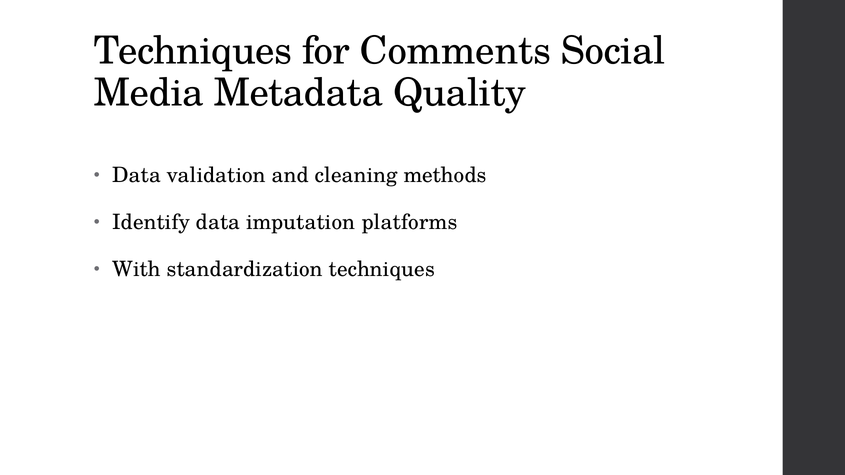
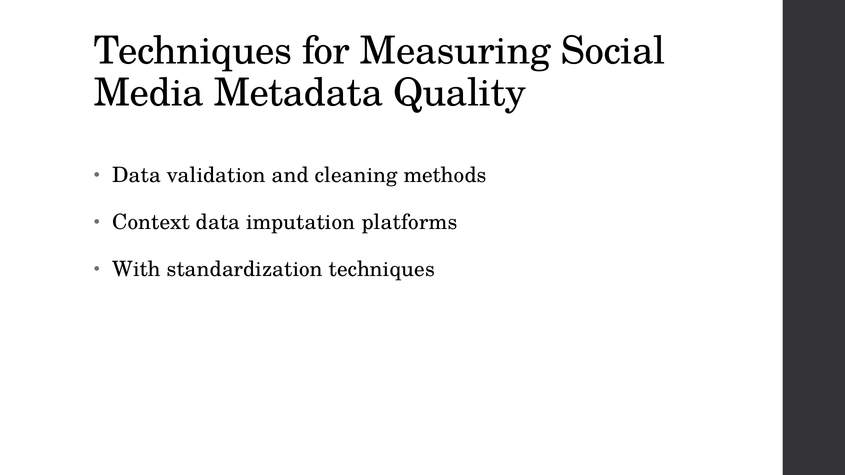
Comments: Comments -> Measuring
Identify: Identify -> Context
